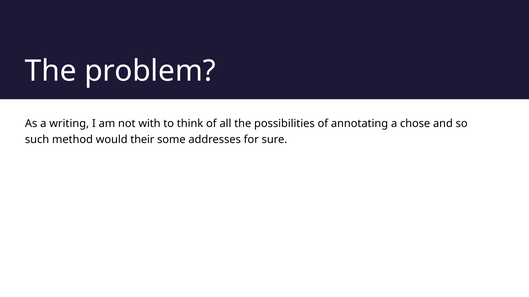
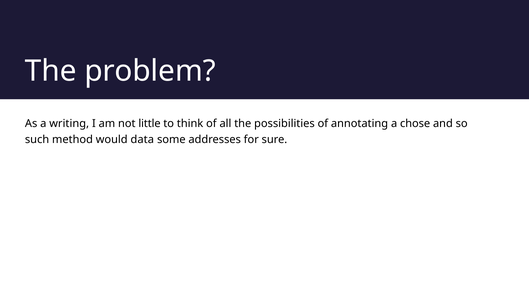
with: with -> little
their: their -> data
